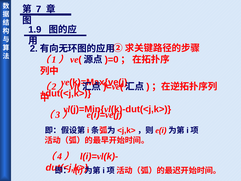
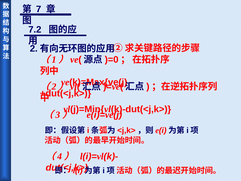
1.9: 1.9 -> 7.2
